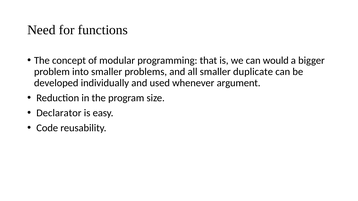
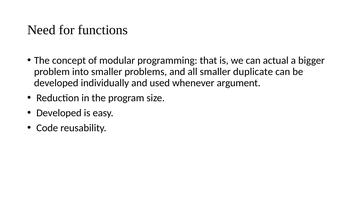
would: would -> actual
Declarator at (59, 113): Declarator -> Developed
